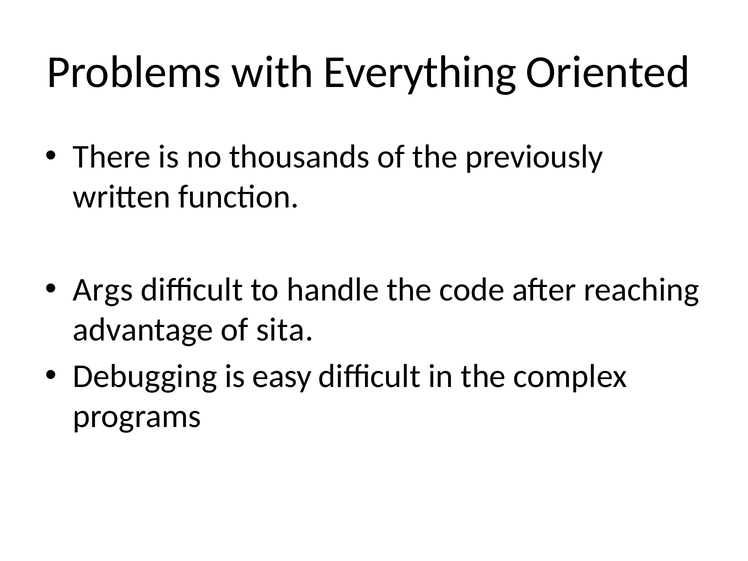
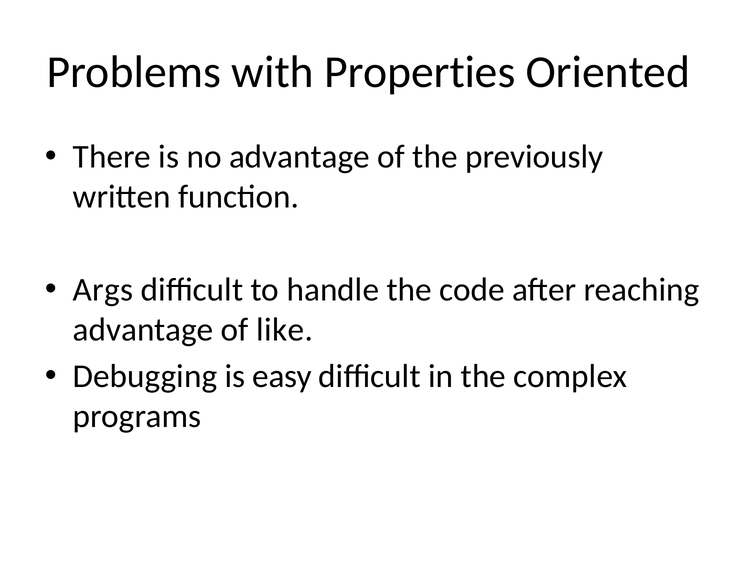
Everything: Everything -> Properties
no thousands: thousands -> advantage
sita: sita -> like
